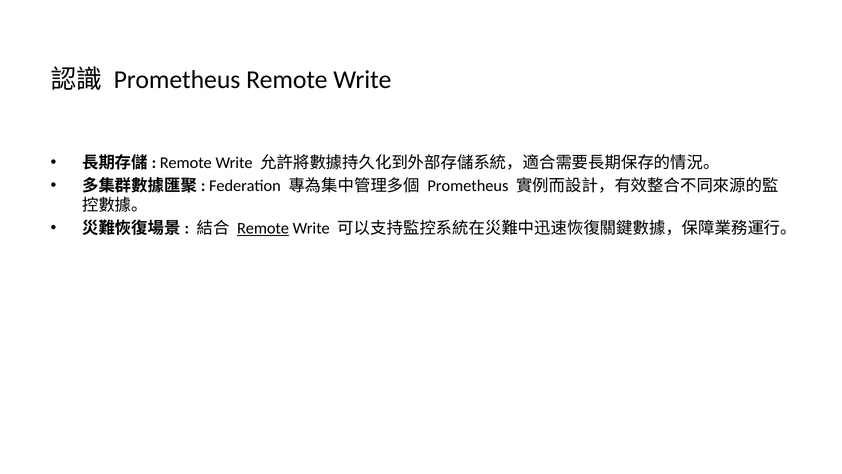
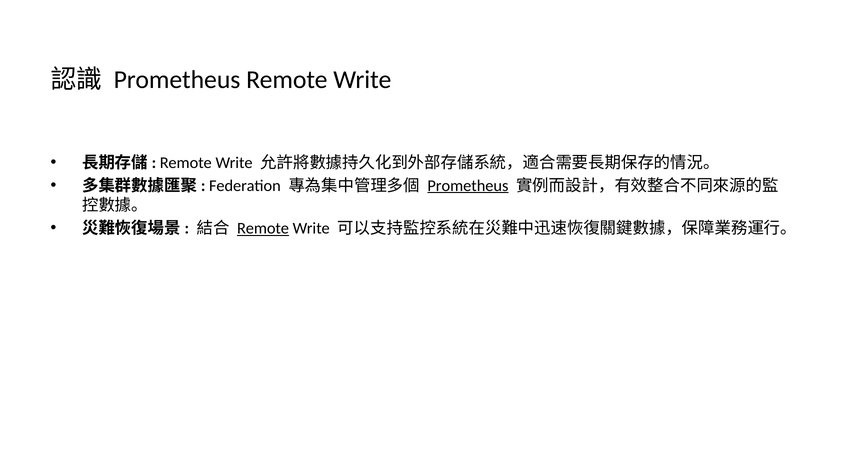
Prometheus at (468, 185) underline: none -> present
